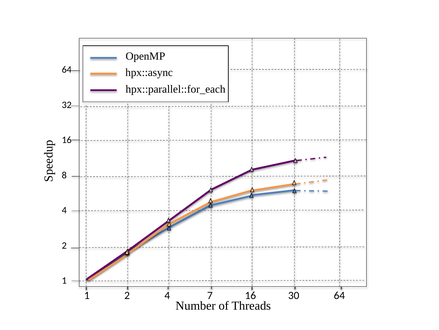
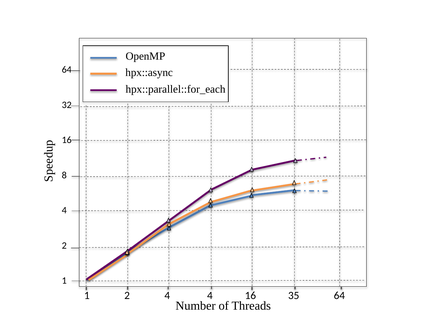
7 at (210, 295): 7 -> 4
30: 30 -> 35
